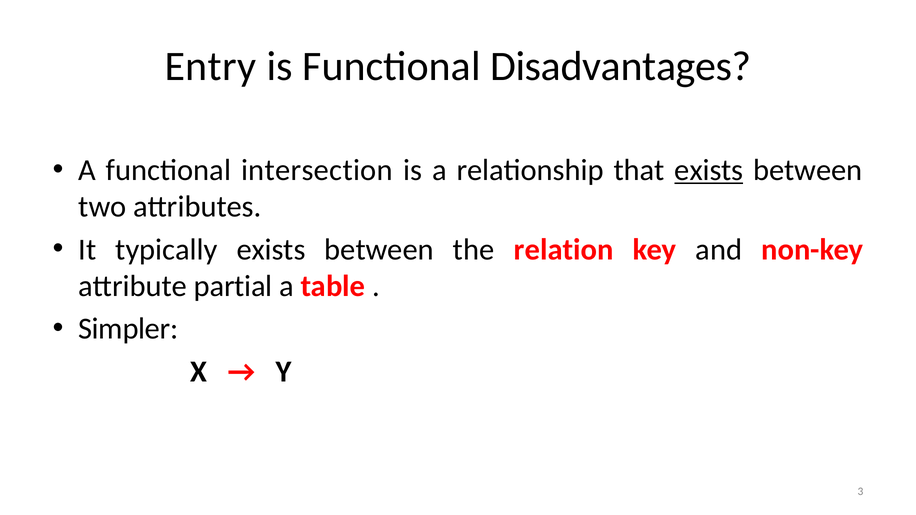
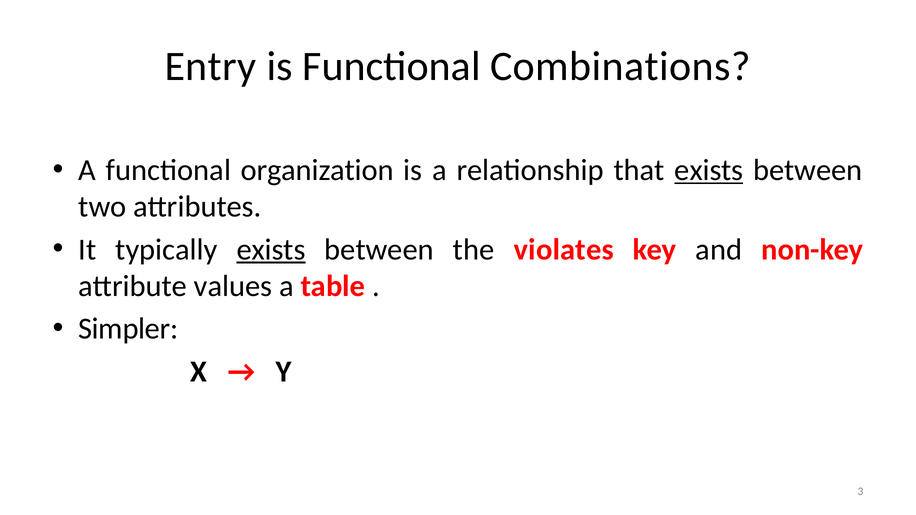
Disadvantages: Disadvantages -> Combinations
intersection: intersection -> organization
exists at (271, 250) underline: none -> present
relation: relation -> violates
partial: partial -> values
